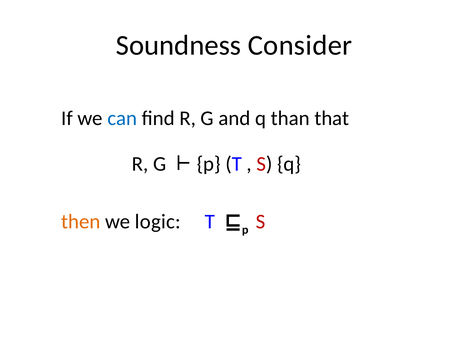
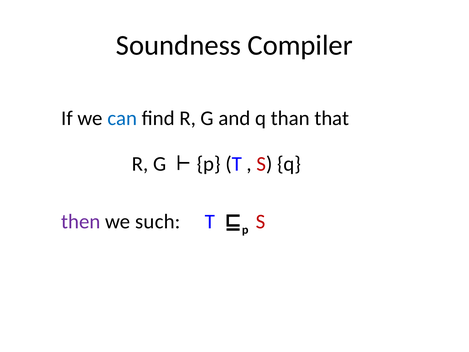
Consider: Consider -> Compiler
then colour: orange -> purple
logic: logic -> such
